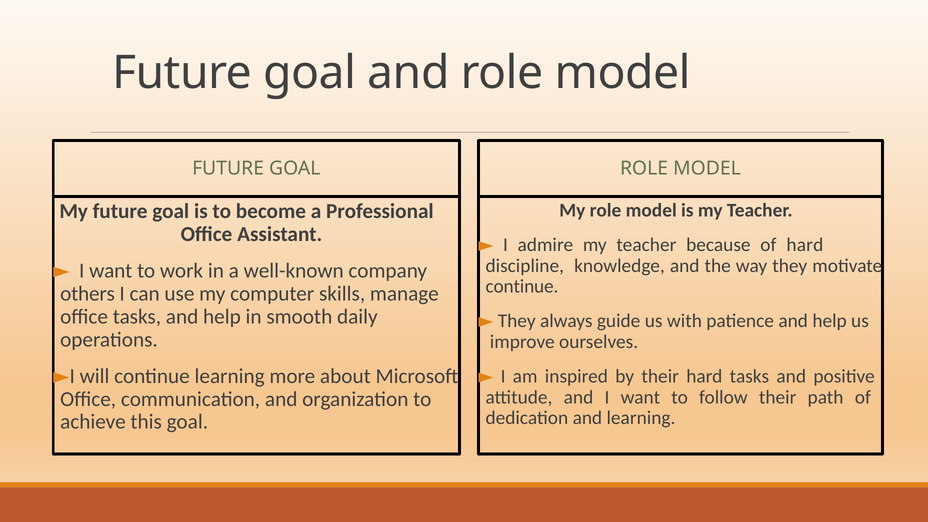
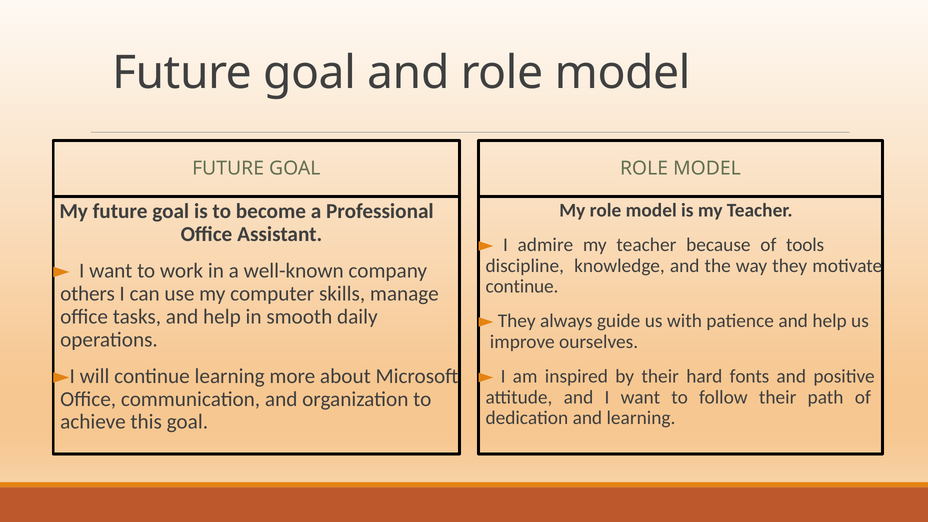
of hard: hard -> tools
hard tasks: tasks -> fonts
